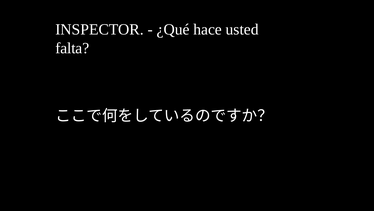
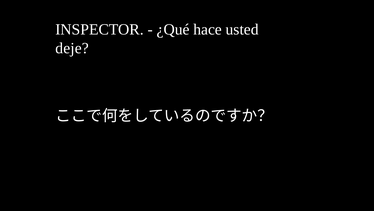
falta: falta -> deje
